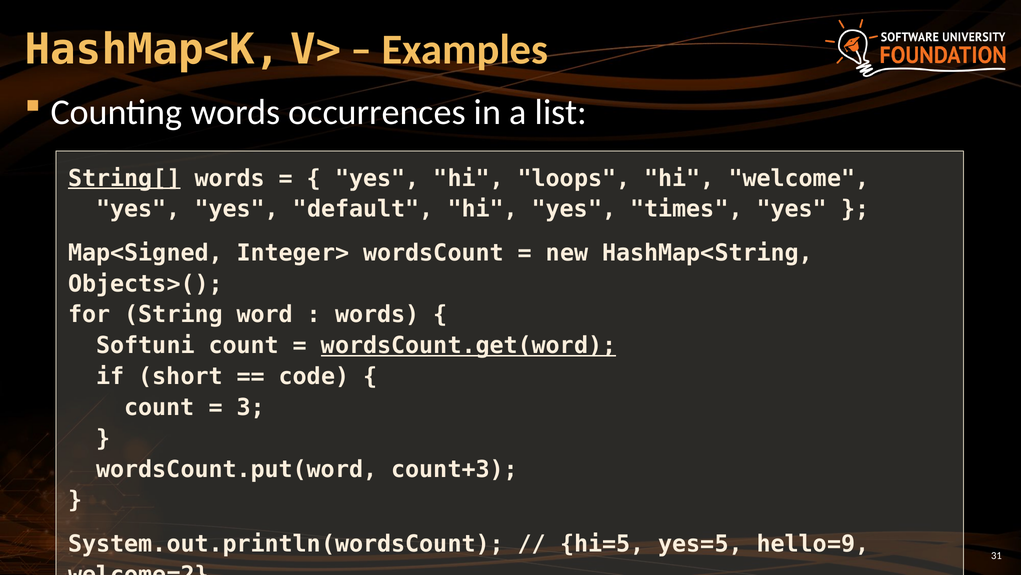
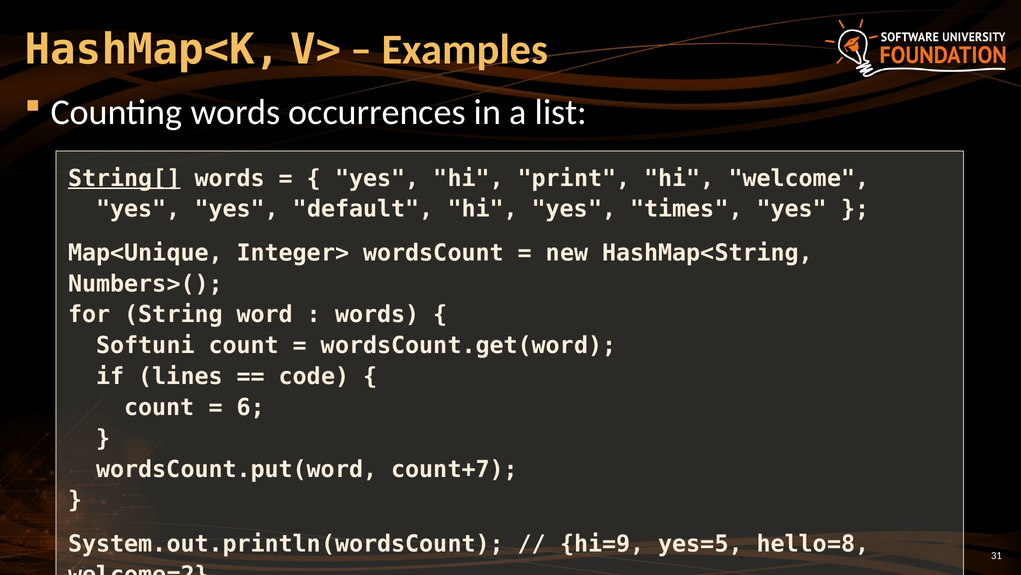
loops: loops -> print
Map<Signed: Map<Signed -> Map<Unique
Objects>(: Objects>( -> Numbers>(
wordsCount.get(word underline: present -> none
short: short -> lines
3: 3 -> 6
count+3: count+3 -> count+7
hi=5: hi=5 -> hi=9
hello=9: hello=9 -> hello=8
